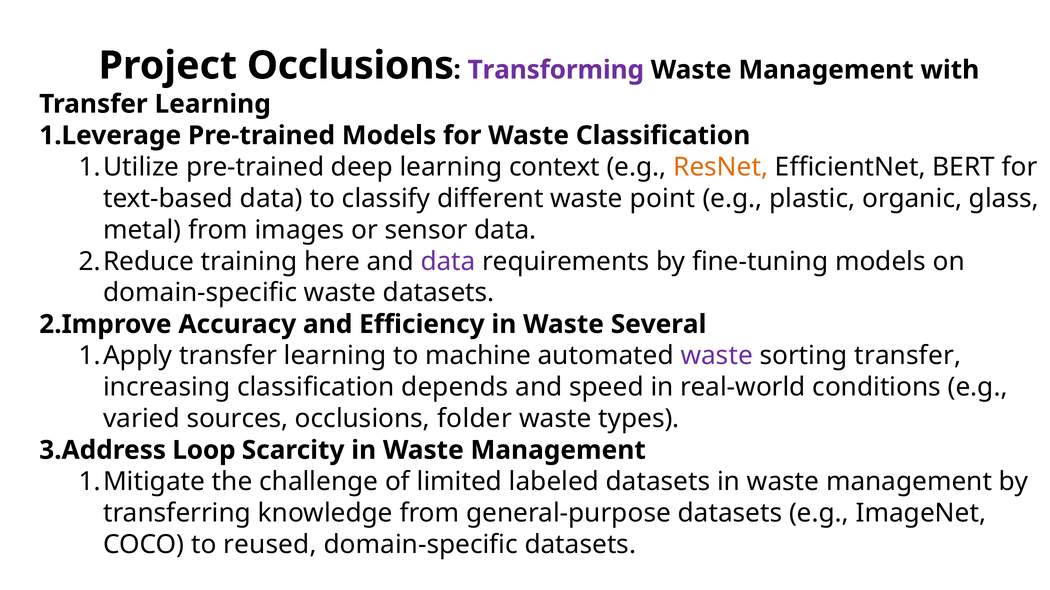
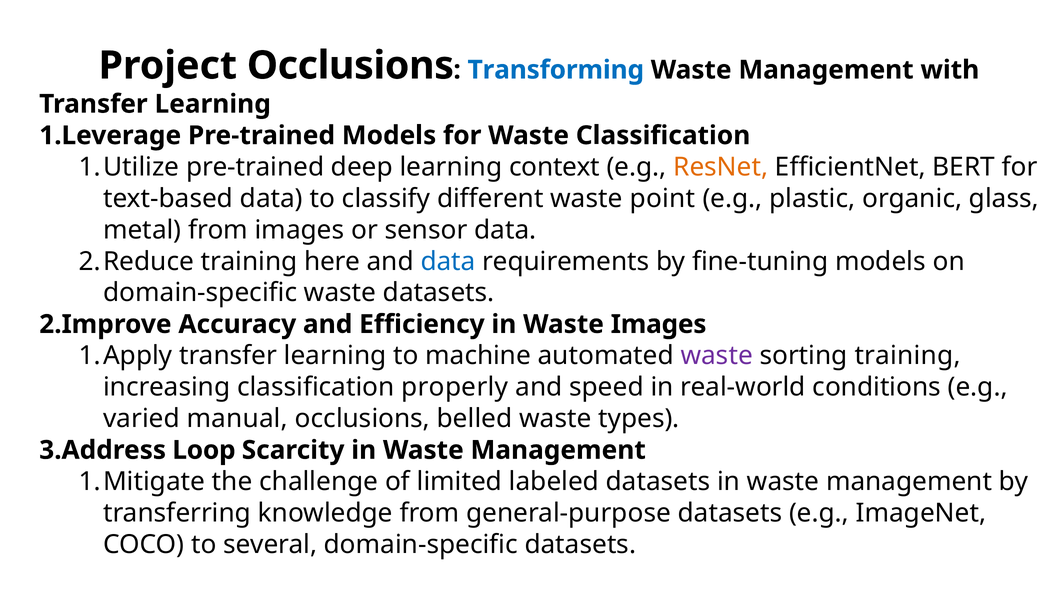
Transforming colour: purple -> blue
data at (448, 262) colour: purple -> blue
Waste Several: Several -> Images
sorting transfer: transfer -> training
depends: depends -> properly
sources: sources -> manual
folder: folder -> belled
reused: reused -> several
